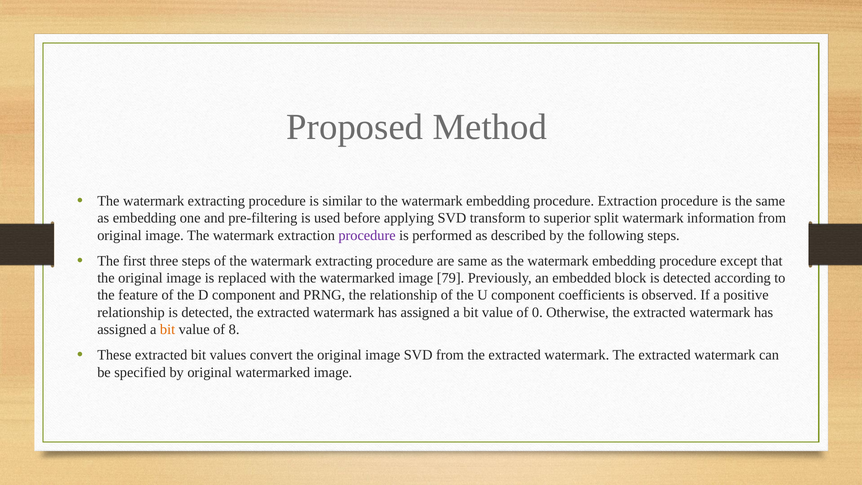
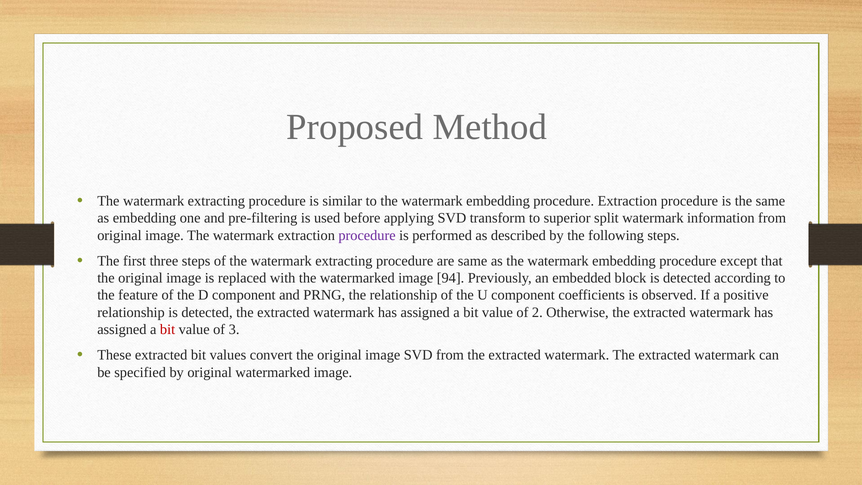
79: 79 -> 94
0: 0 -> 2
bit at (168, 330) colour: orange -> red
8: 8 -> 3
